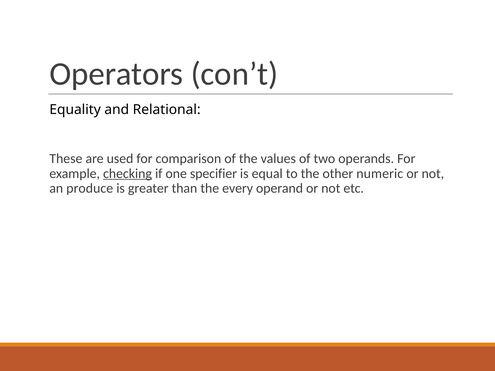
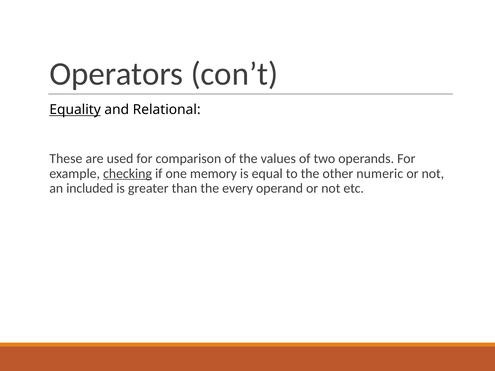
Equality underline: none -> present
specifier: specifier -> memory
produce: produce -> included
